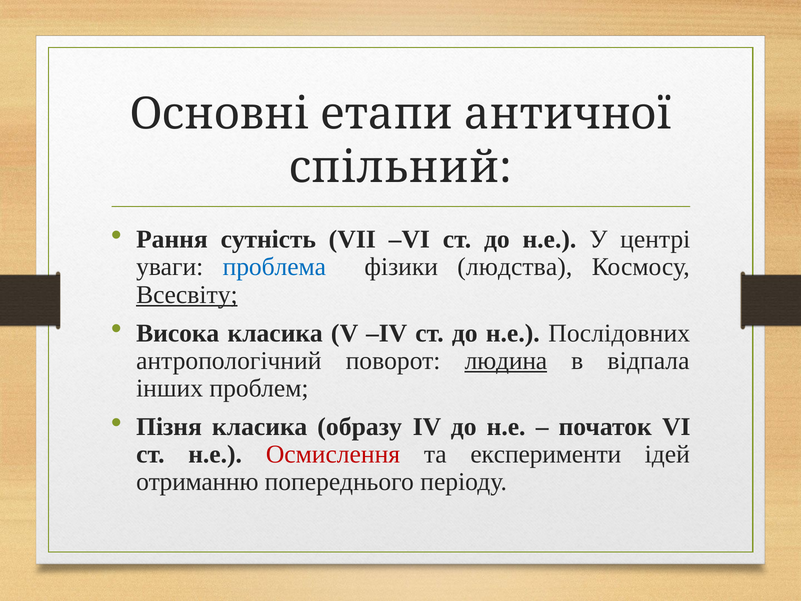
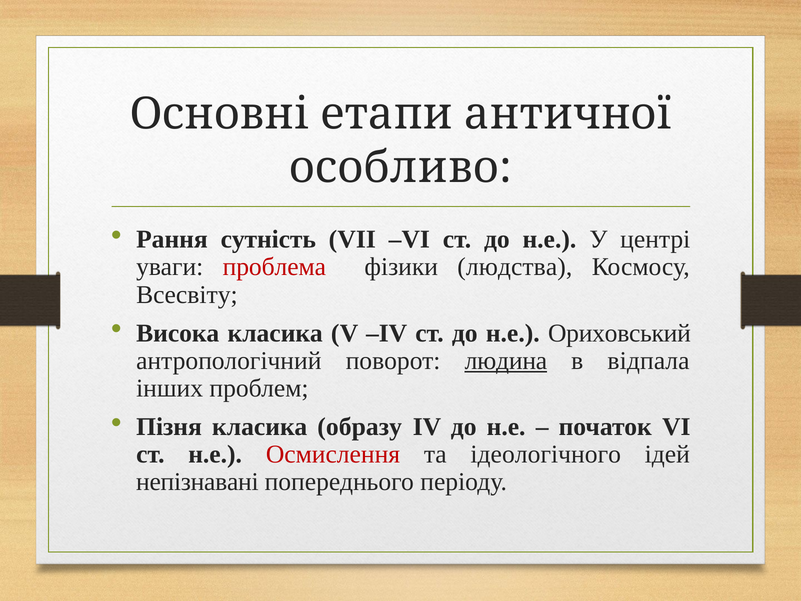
спільний: спільний -> особливо
проблема colour: blue -> red
Всесвіту underline: present -> none
Послідовних: Послідовних -> Ориховський
експерименти: експерименти -> ідеологічного
отриманню: отриманню -> непізнавані
